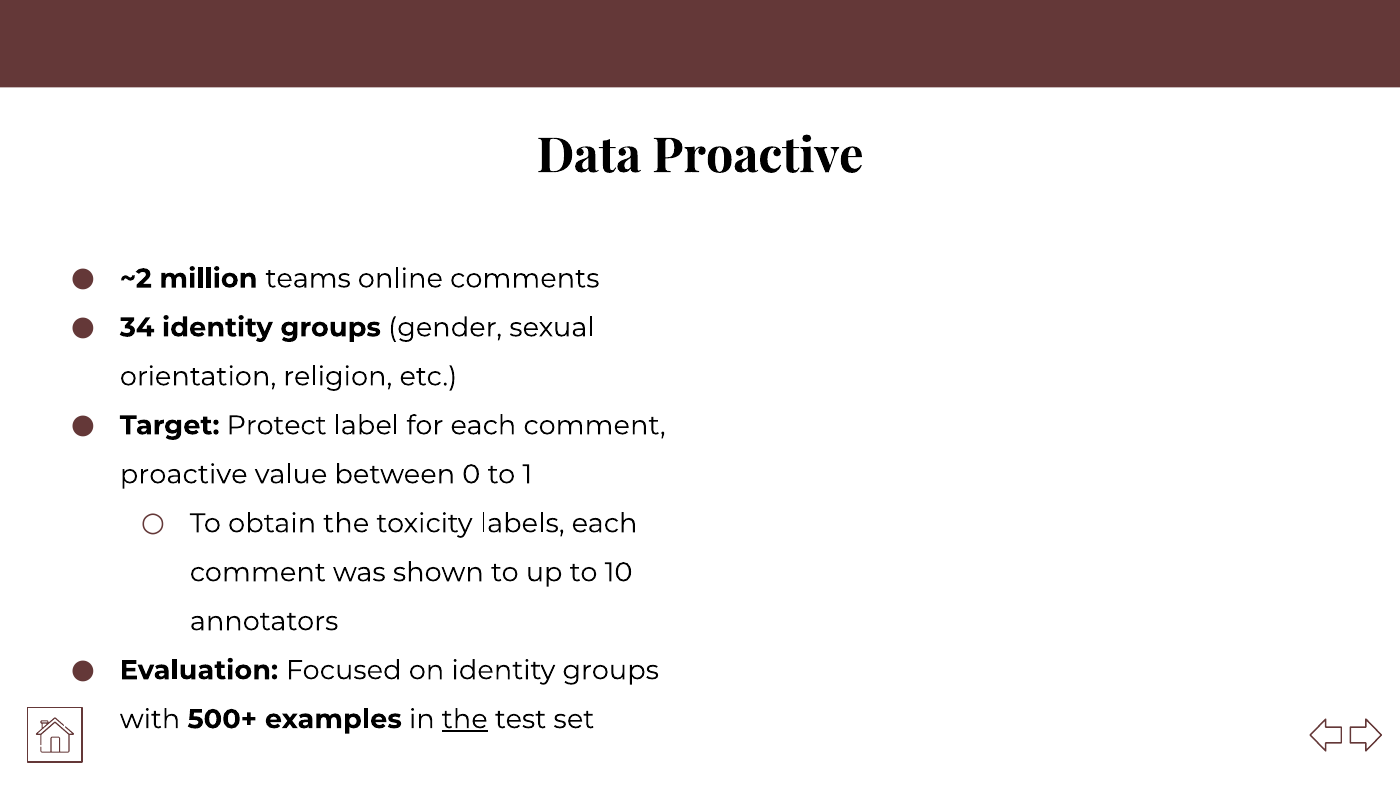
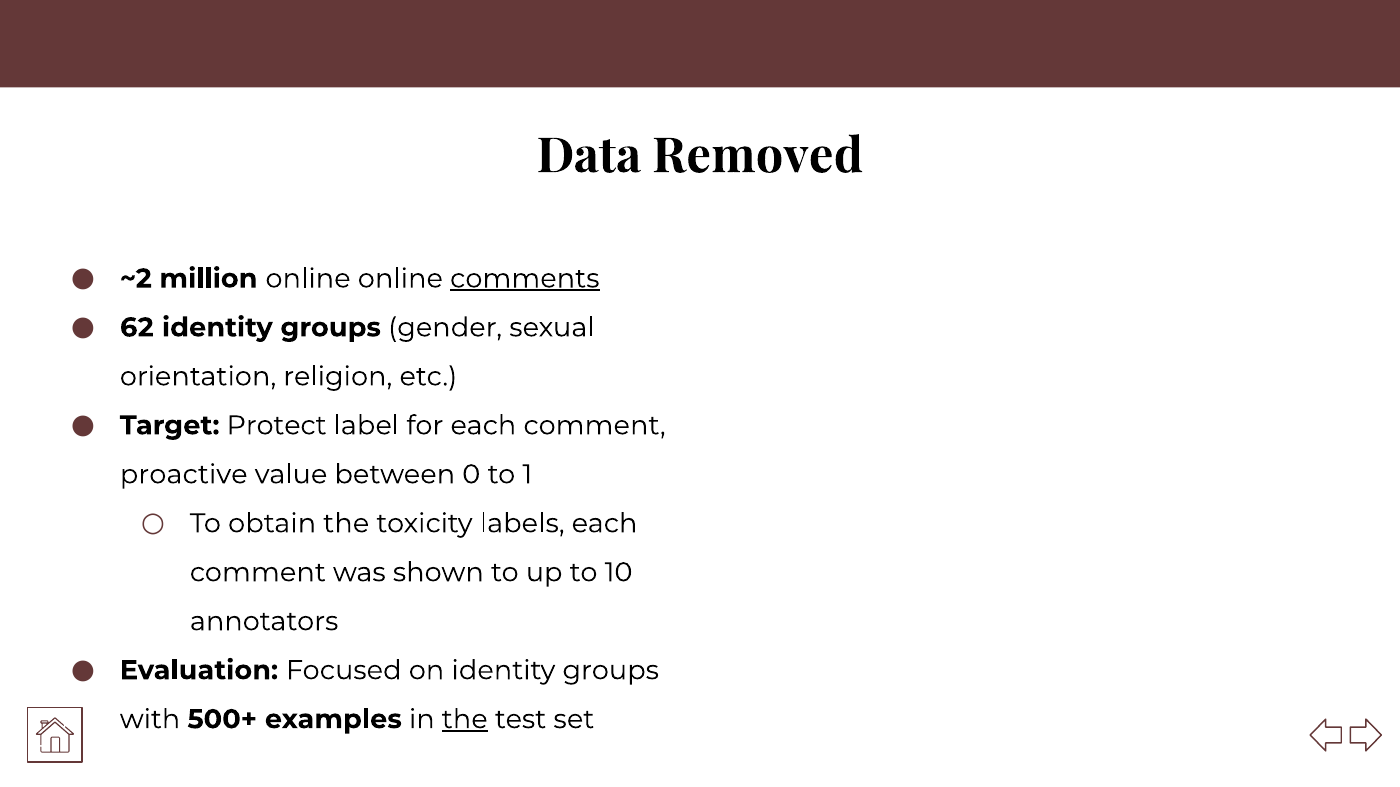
Data Proactive: Proactive -> Removed
million teams: teams -> online
comments underline: none -> present
34: 34 -> 62
